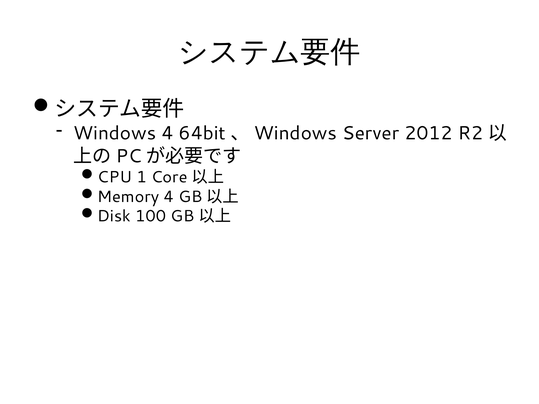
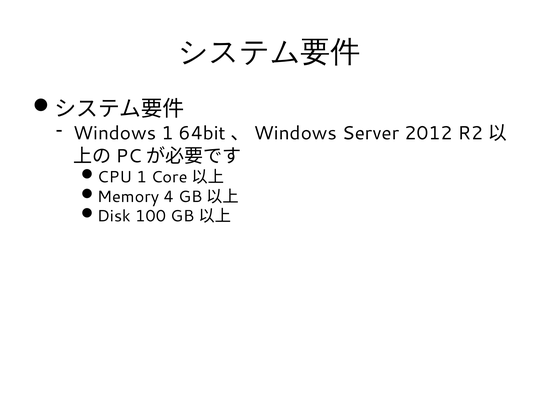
Windows 4: 4 -> 1
